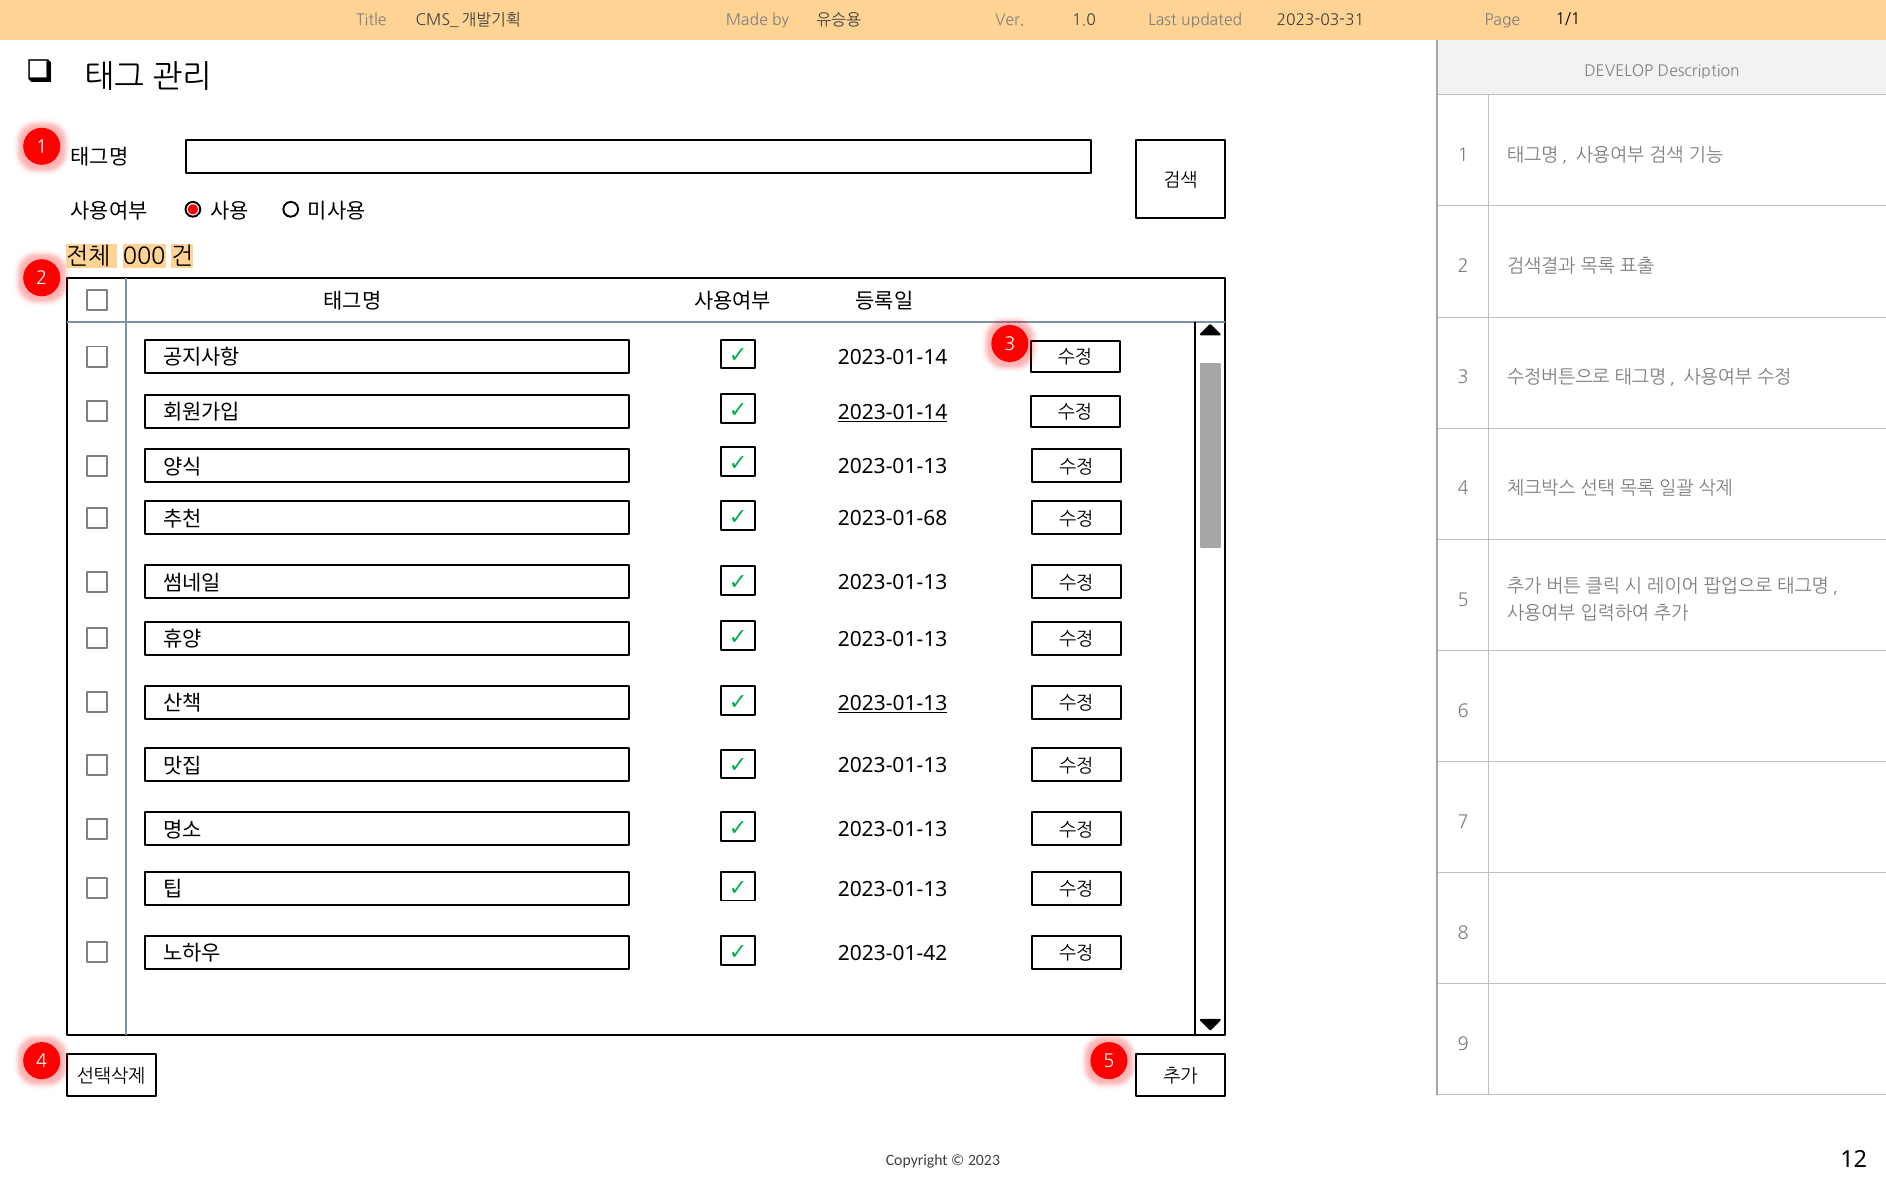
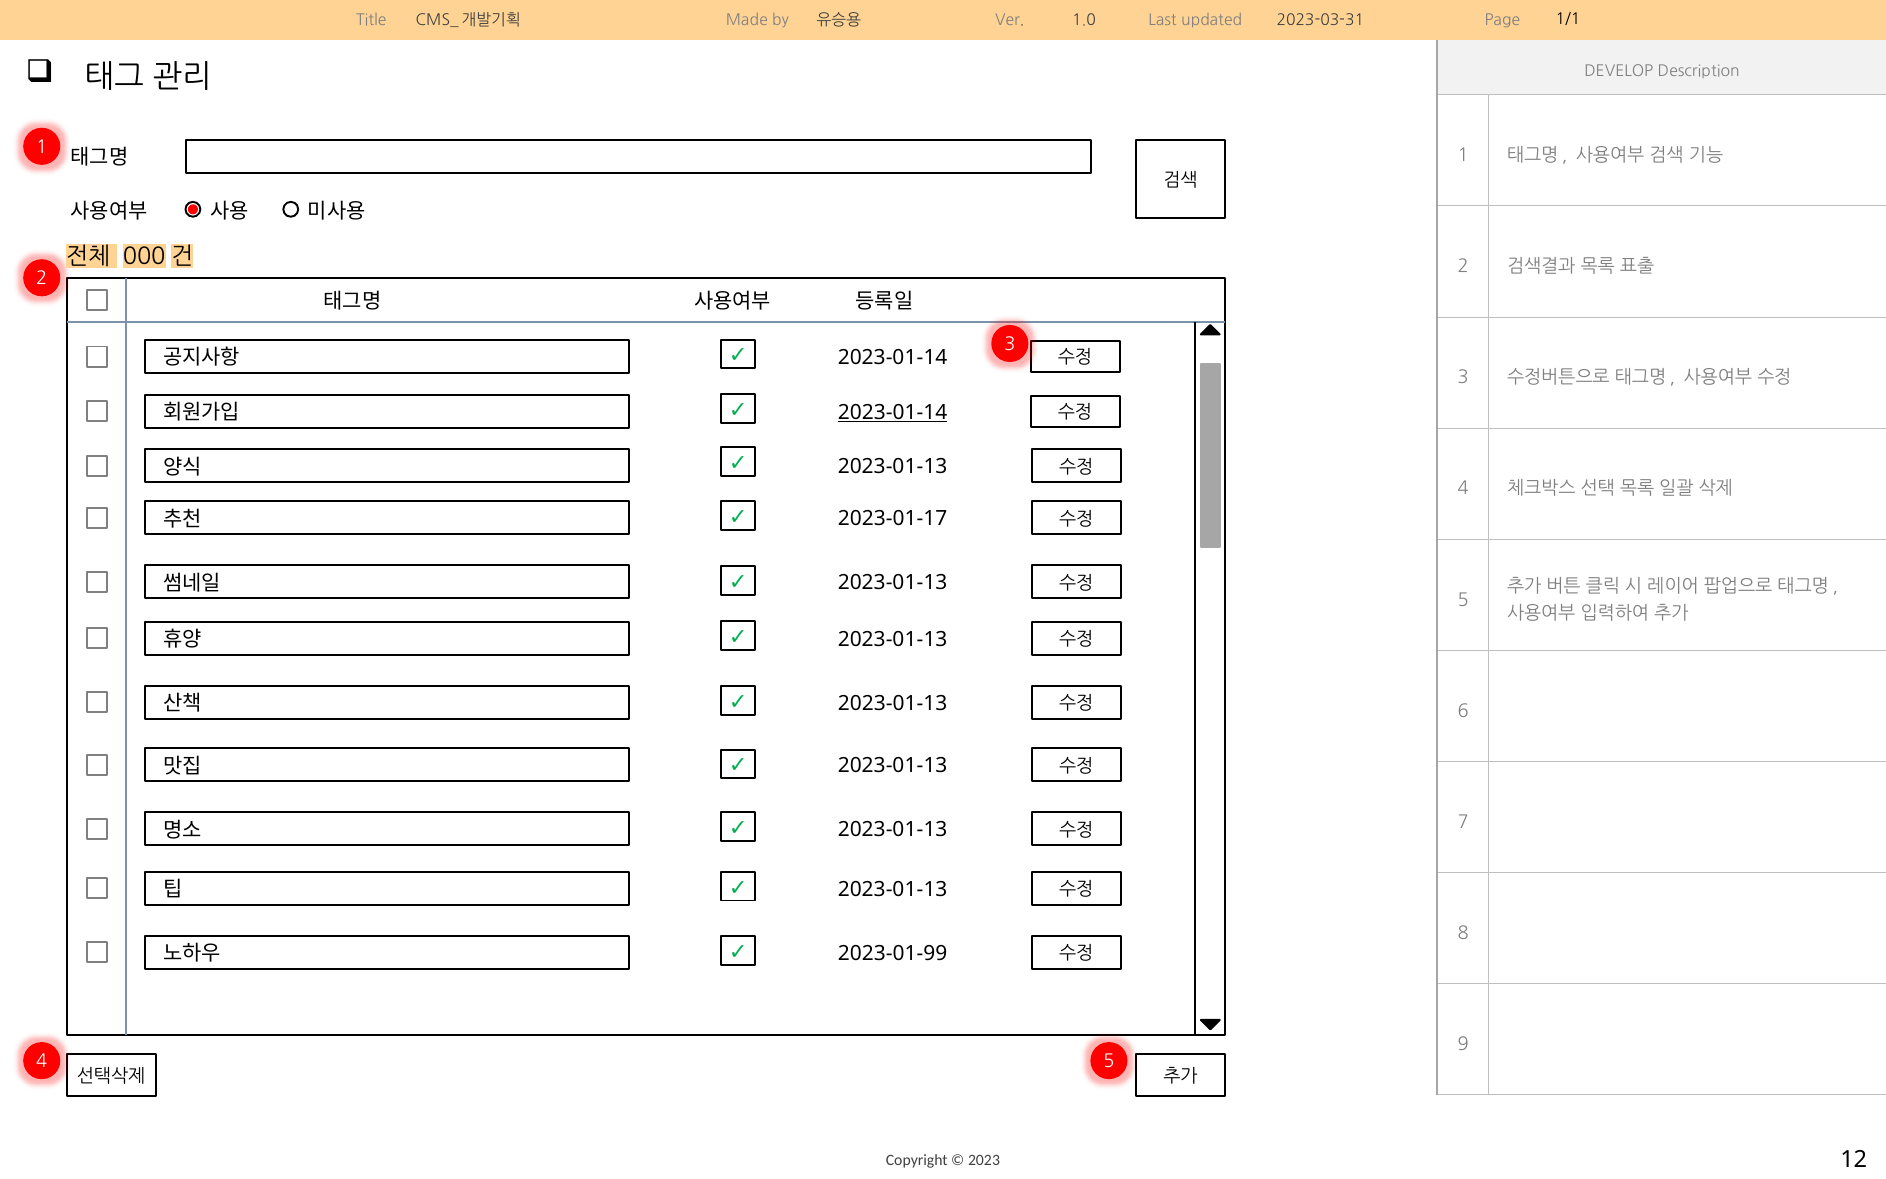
2023-01-68: 2023-01-68 -> 2023-01-17
2023-01-13 at (893, 703) underline: present -> none
2023-01-42: 2023-01-42 -> 2023-01-99
